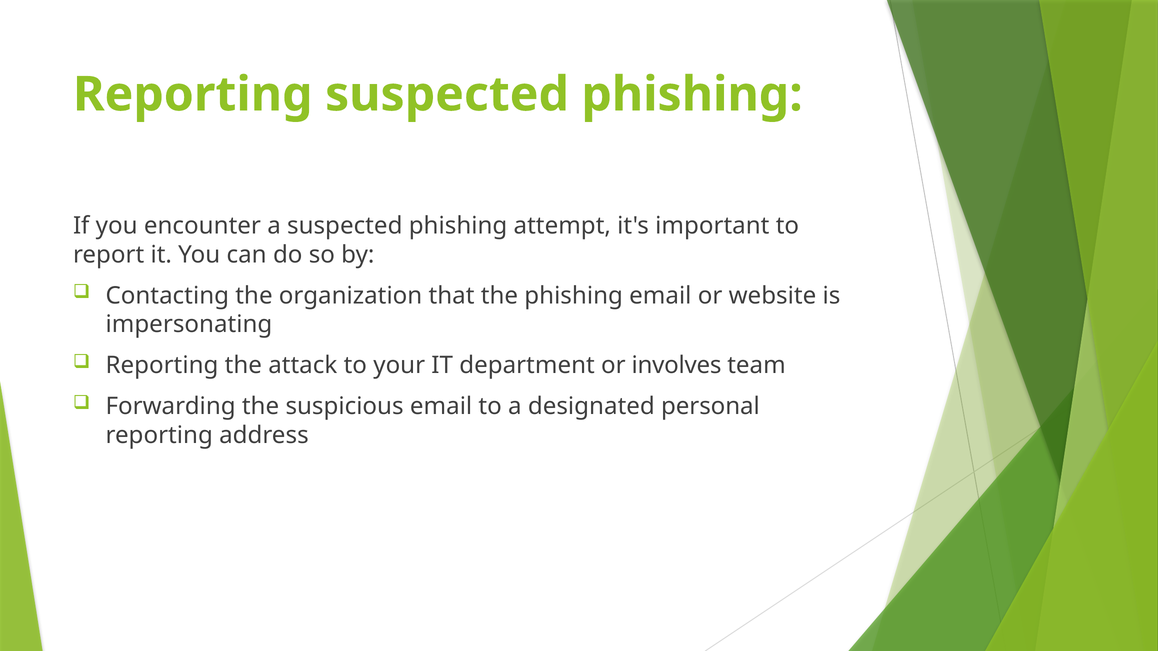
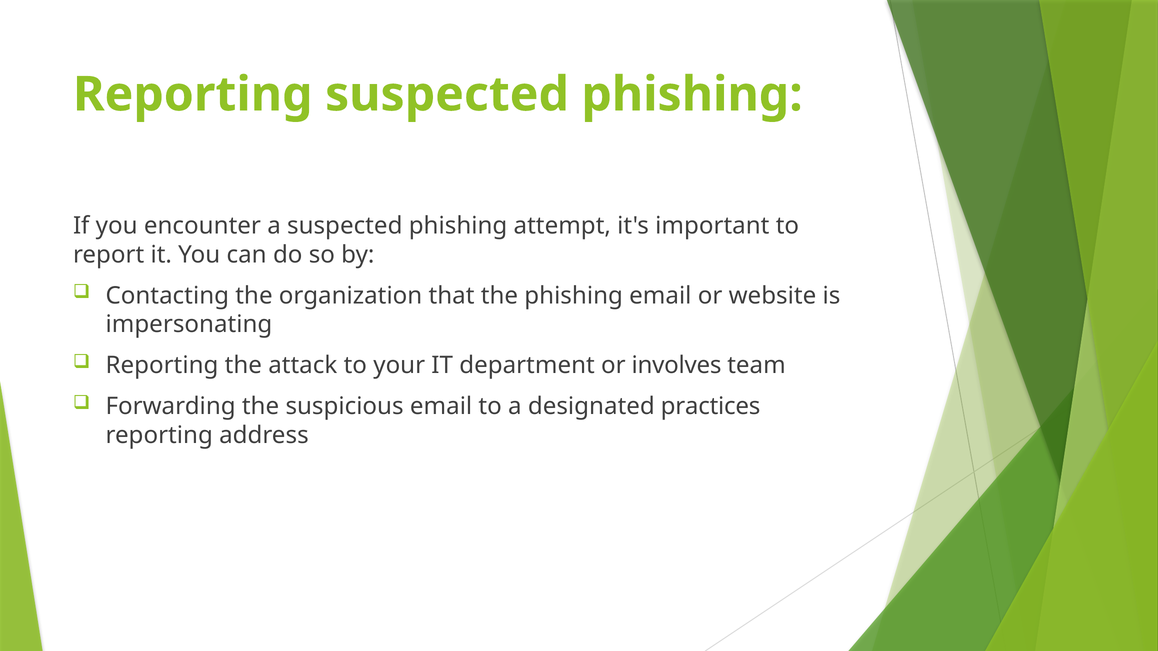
personal: personal -> practices
